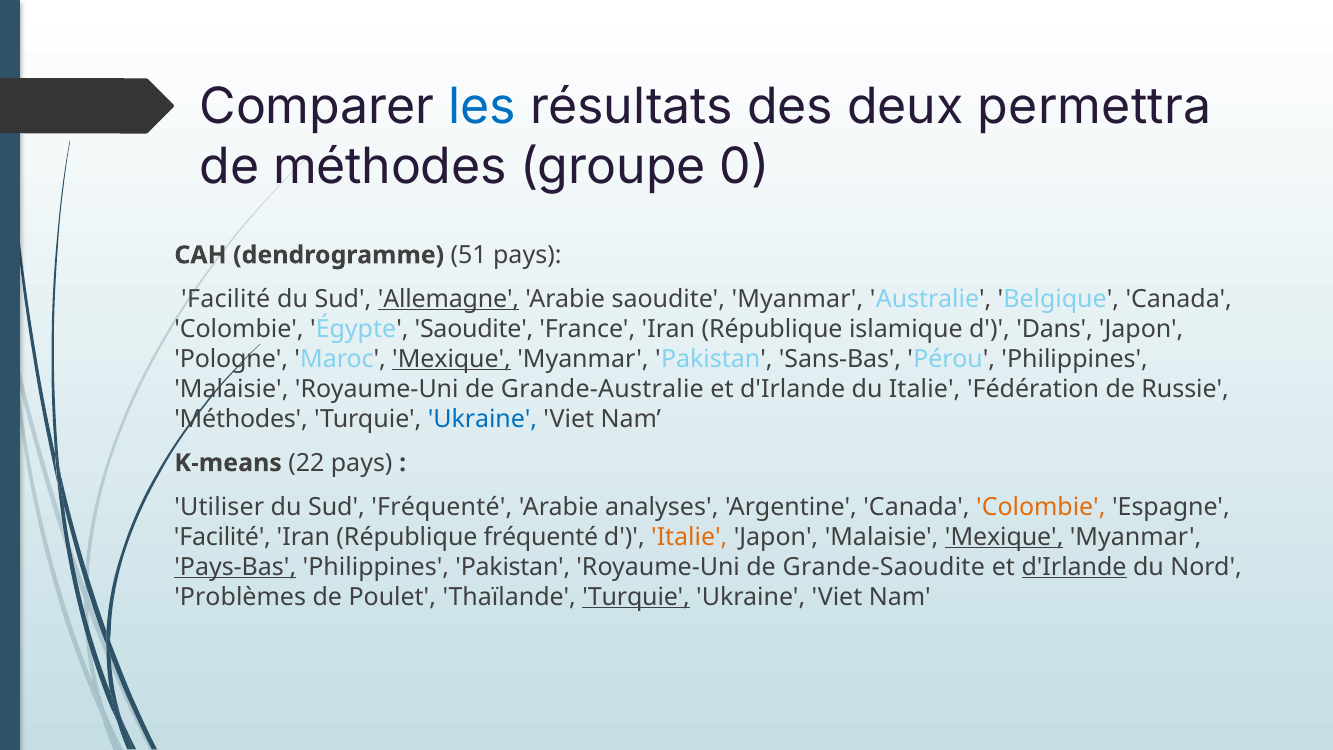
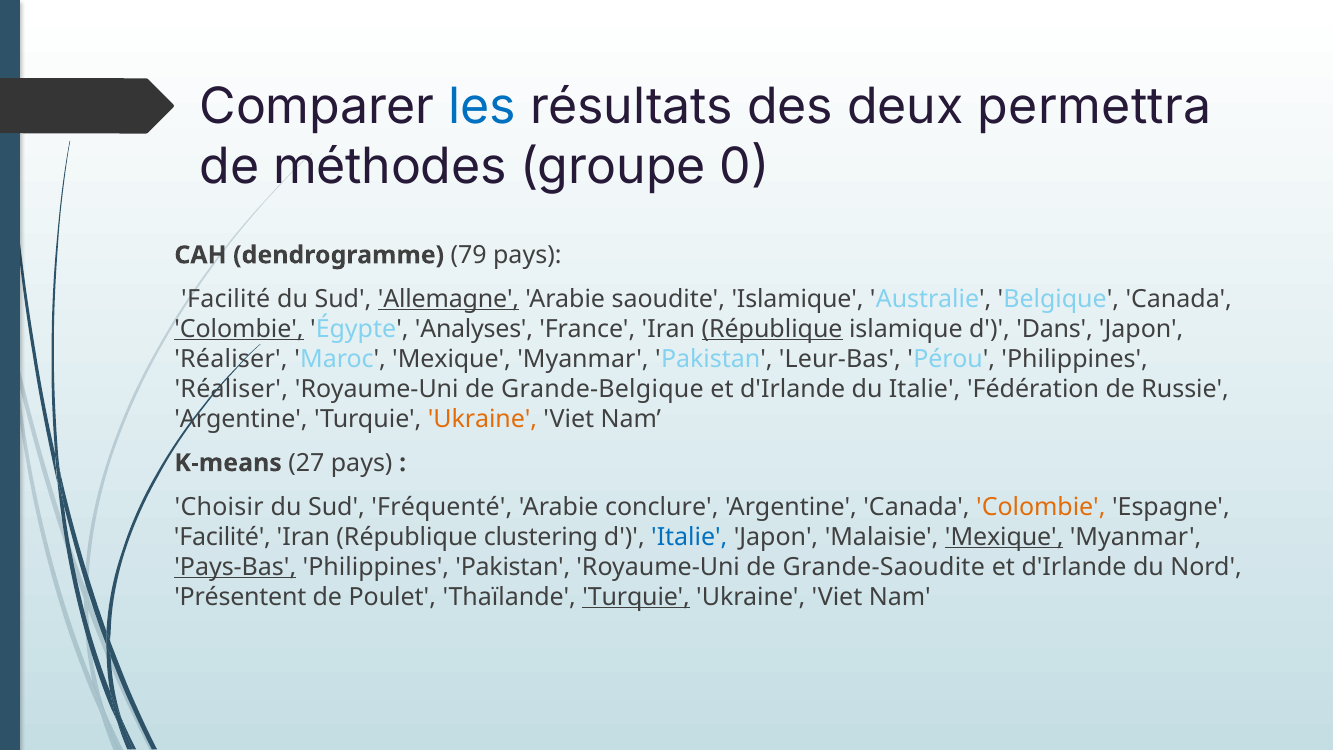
51: 51 -> 79
saoudite Myanmar: Myanmar -> Islamique
Colombie at (239, 329) underline: none -> present
Égypte Saoudite: Saoudite -> Analyses
République at (772, 329) underline: none -> present
Pologne at (231, 359): Pologne -> Réaliser
Mexique at (452, 359) underline: present -> none
Sans-Bas: Sans-Bas -> Leur-Bas
Malaisie at (231, 389): Malaisie -> Réaliser
Grande-Australie: Grande-Australie -> Grande-Belgique
Méthodes at (241, 419): Méthodes -> Argentine
Ukraine at (482, 419) colour: blue -> orange
22: 22 -> 27
Utiliser: Utiliser -> Choisir
analyses: analyses -> conclure
République fréquenté: fréquenté -> clustering
Italie at (689, 537) colour: orange -> blue
d'Irlande at (1074, 567) underline: present -> none
Problèmes: Problèmes -> Présentent
